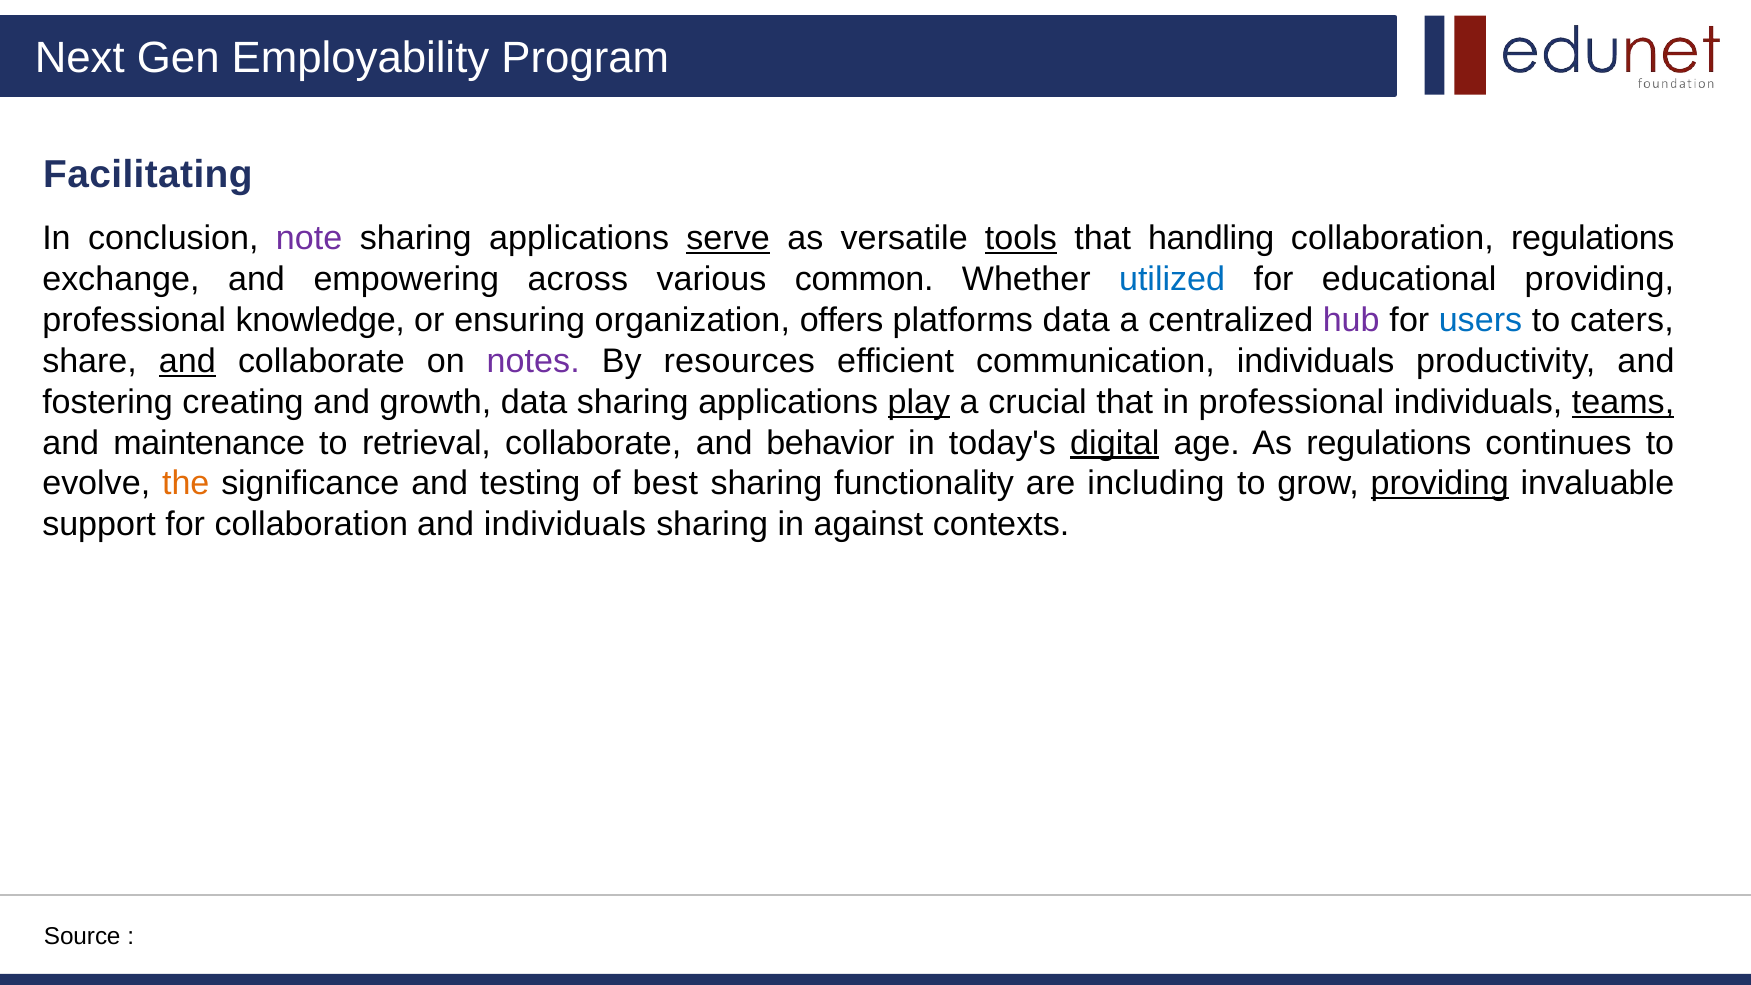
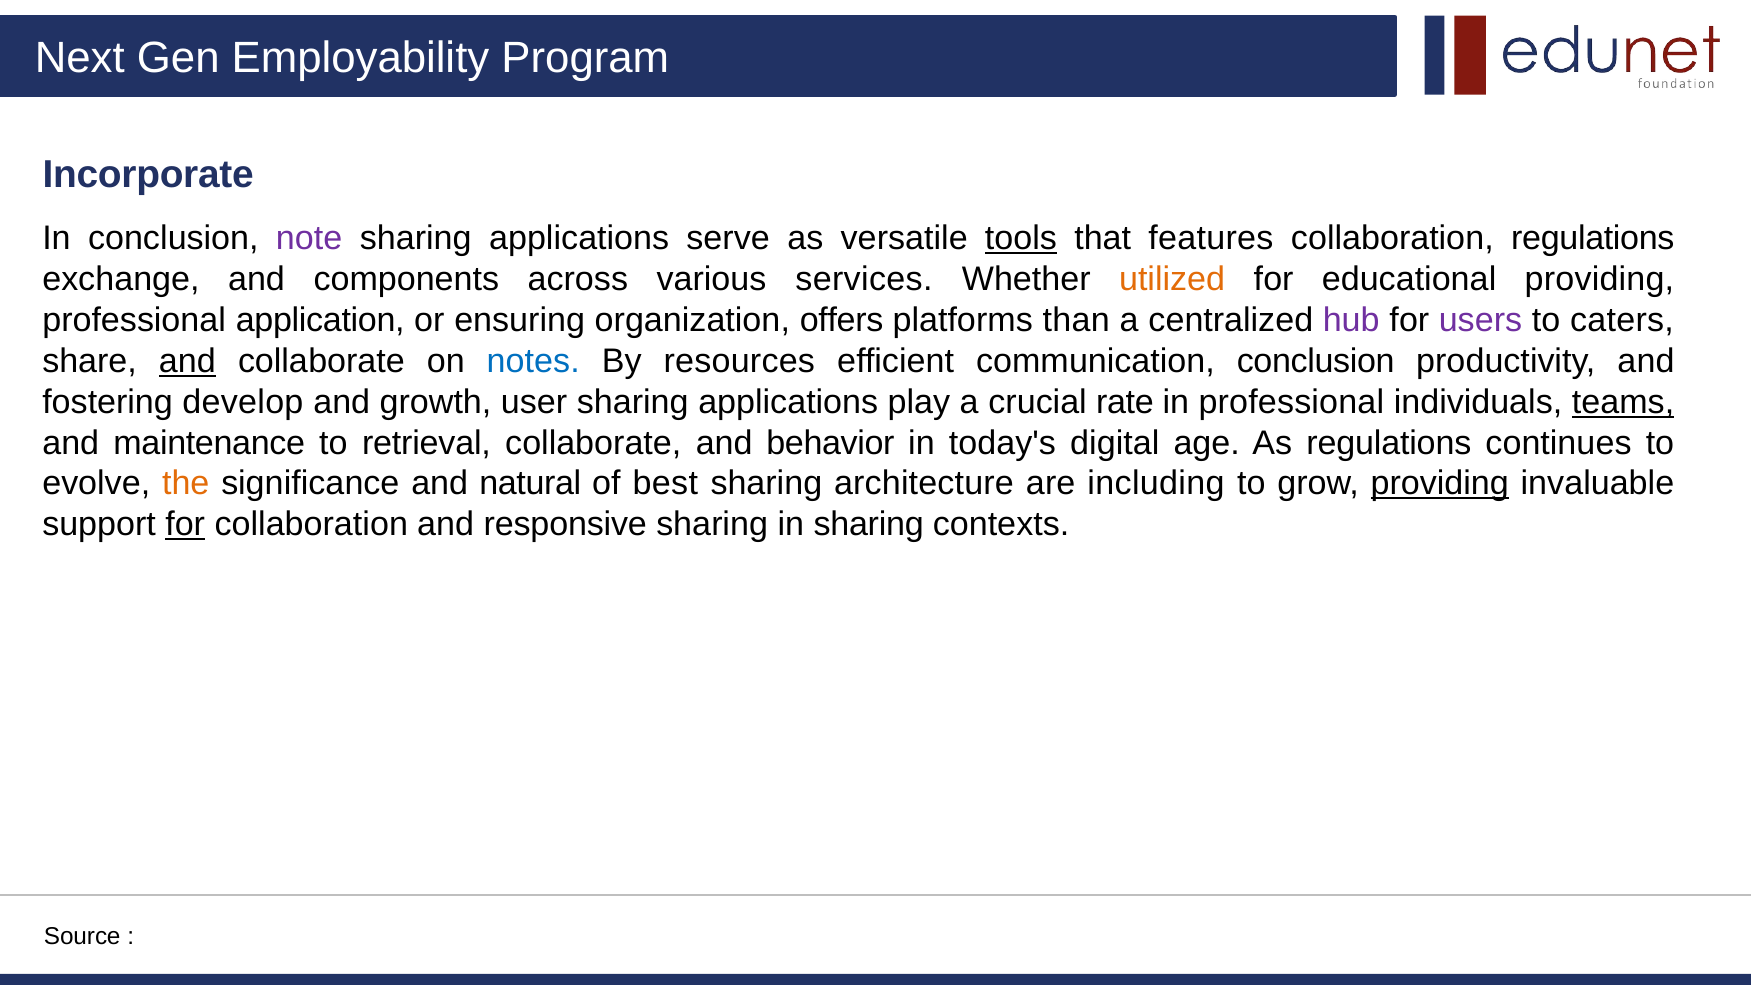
Facilitating: Facilitating -> Incorporate
serve underline: present -> none
handling: handling -> features
empowering: empowering -> components
common: common -> services
utilized colour: blue -> orange
knowledge: knowledge -> application
platforms data: data -> than
users colour: blue -> purple
notes colour: purple -> blue
communication individuals: individuals -> conclusion
creating: creating -> develop
growth data: data -> user
play underline: present -> none
crucial that: that -> rate
digital underline: present -> none
testing: testing -> natural
functionality: functionality -> architecture
for at (185, 525) underline: none -> present
and individuals: individuals -> responsive
in against: against -> sharing
